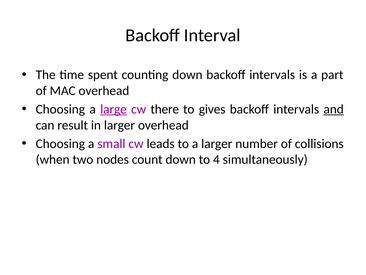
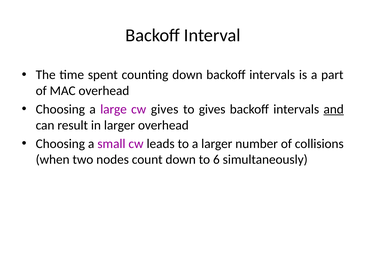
large underline: present -> none
cw there: there -> gives
4: 4 -> 6
